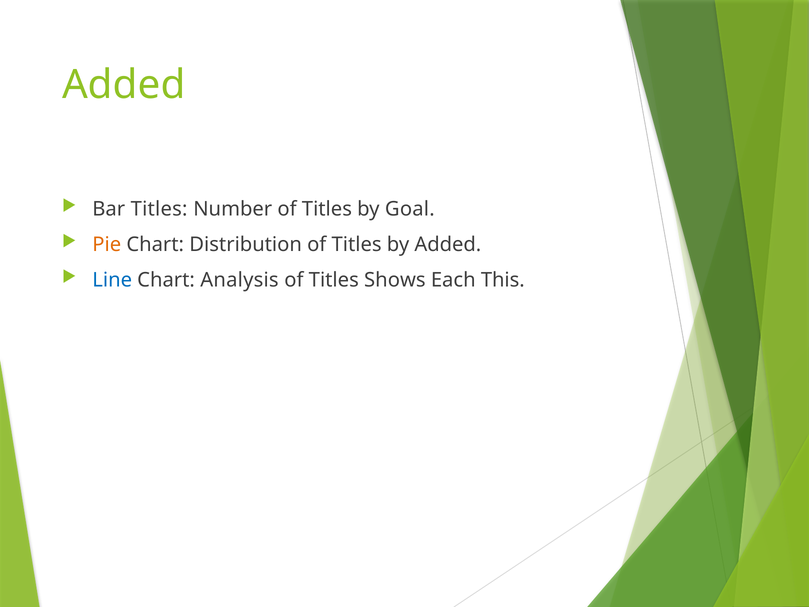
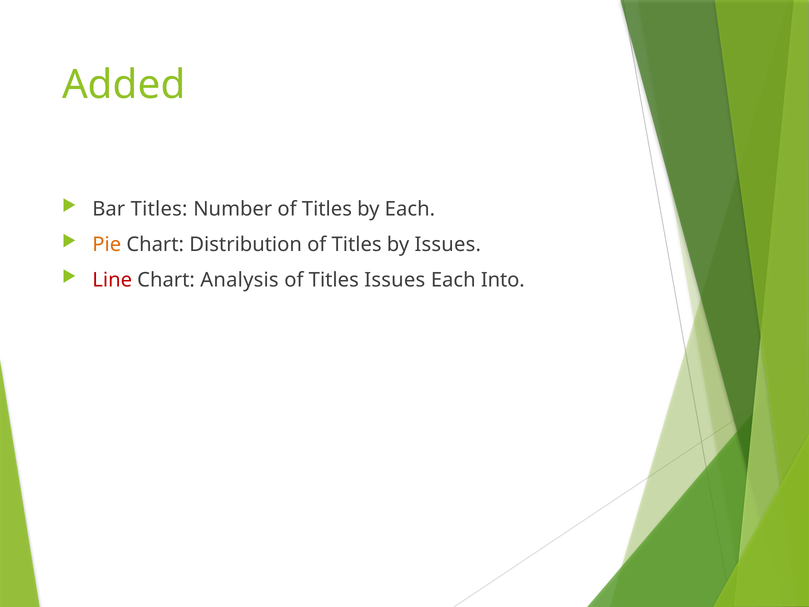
by Goal: Goal -> Each
by Added: Added -> Issues
Line colour: blue -> red
Titles Shows: Shows -> Issues
This: This -> Into
